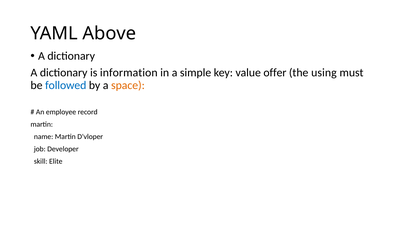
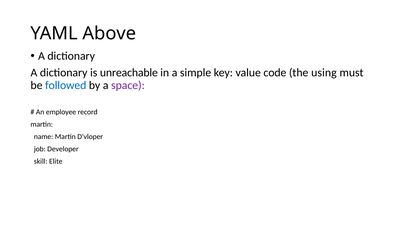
information: information -> unreachable
offer: offer -> code
space colour: orange -> purple
